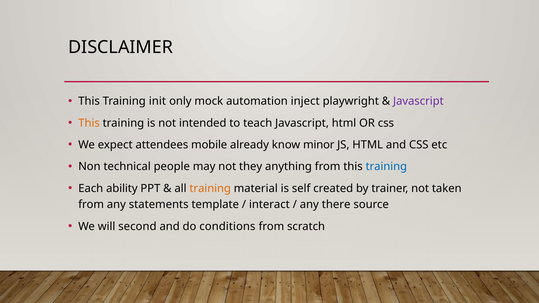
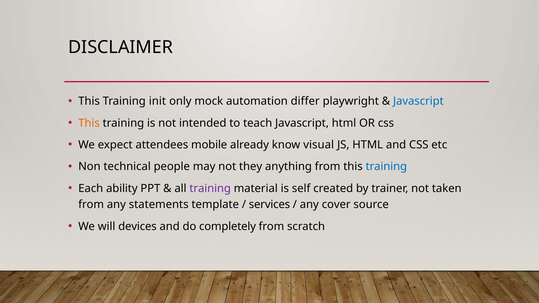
inject: inject -> differ
Javascript at (418, 101) colour: purple -> blue
minor: minor -> visual
training at (210, 188) colour: orange -> purple
interact: interact -> services
there: there -> cover
second: second -> devices
conditions: conditions -> completely
